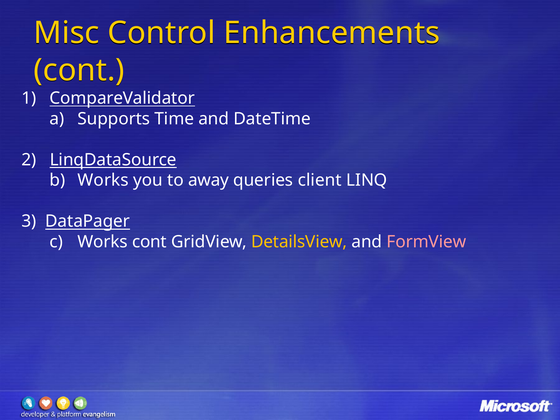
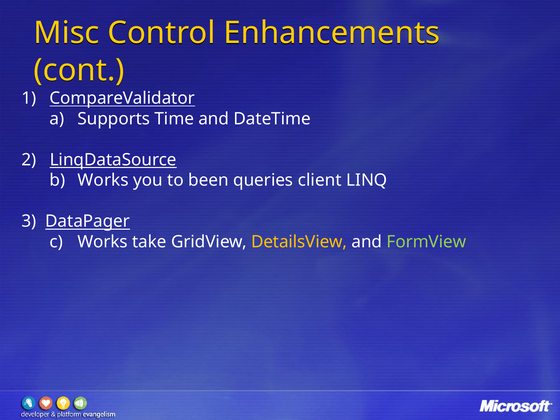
away: away -> been
Works cont: cont -> take
FormView colour: pink -> light green
